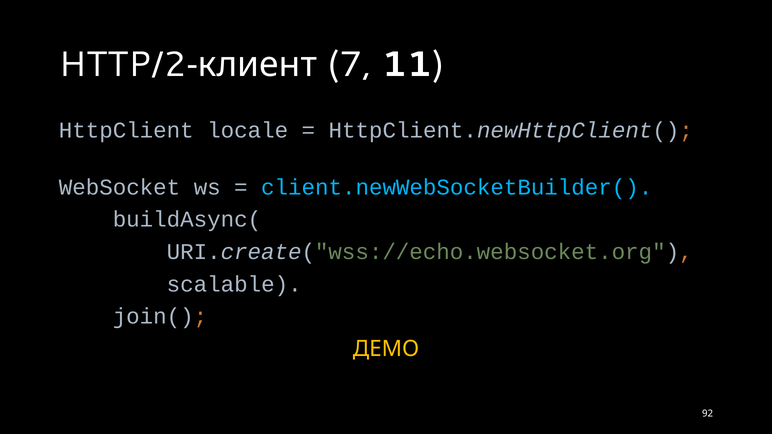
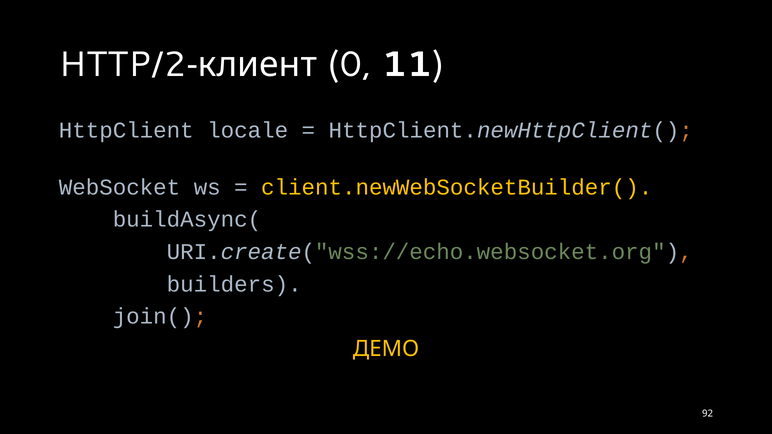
7: 7 -> 0
client.newWebSocketBuilder( colour: light blue -> yellow
scalable: scalable -> builders
